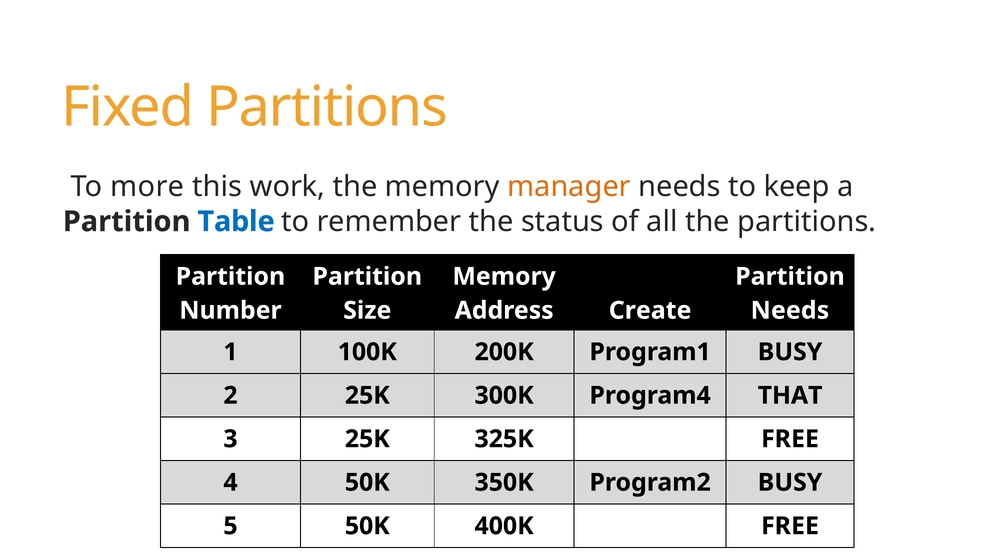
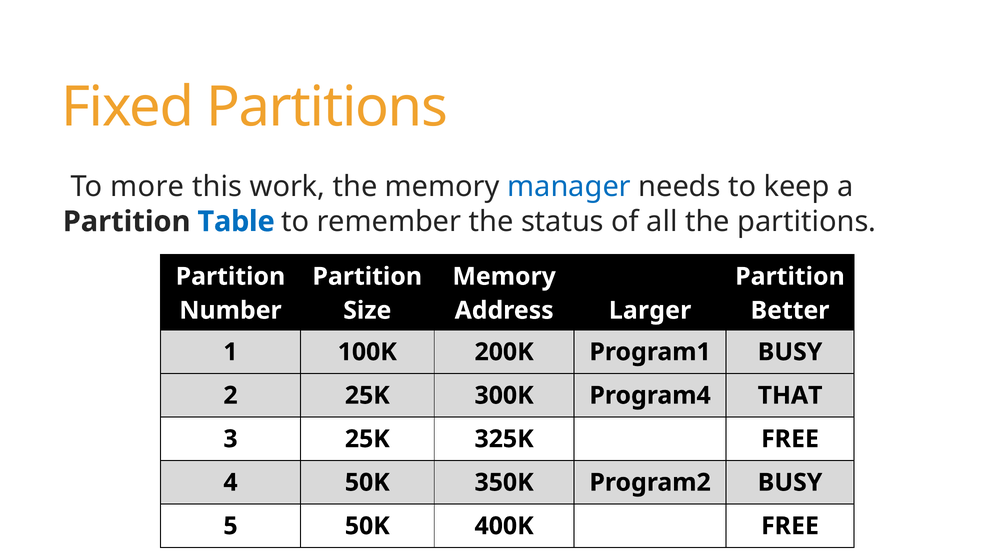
manager colour: orange -> blue
Create: Create -> Larger
Needs at (790, 310): Needs -> Better
